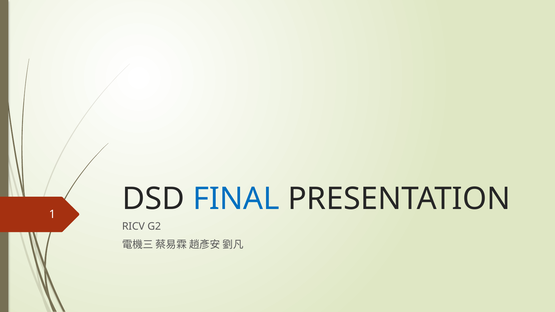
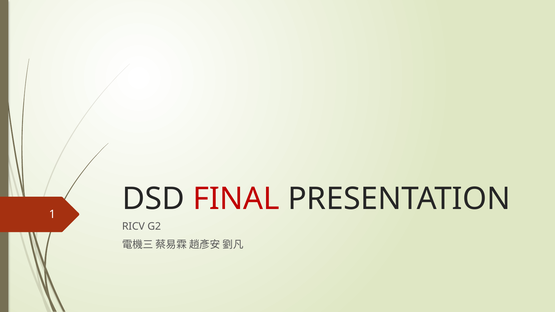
FINAL colour: blue -> red
